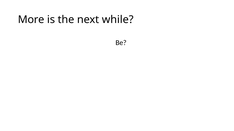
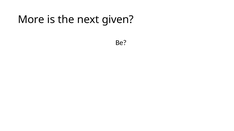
while: while -> given
